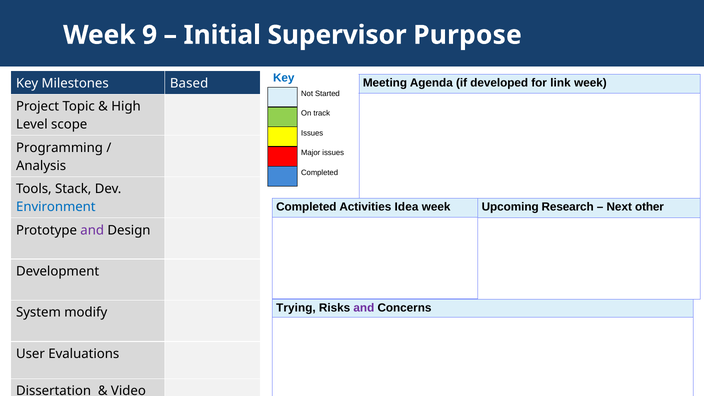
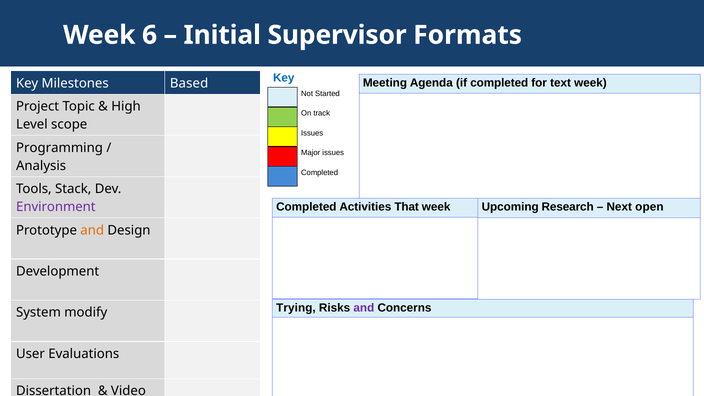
9: 9 -> 6
Purpose: Purpose -> Formats
if developed: developed -> completed
link: link -> text
Idea: Idea -> That
other: other -> open
Environment colour: blue -> purple
and at (92, 230) colour: purple -> orange
